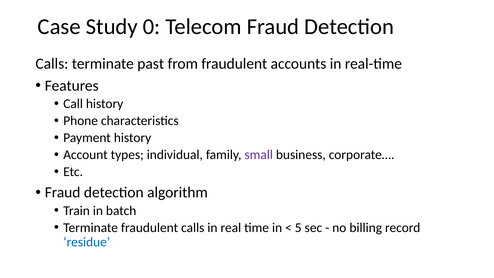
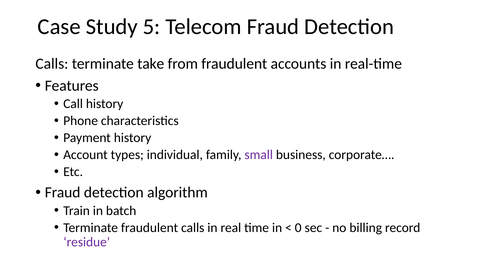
0: 0 -> 5
past: past -> take
5: 5 -> 0
residue colour: blue -> purple
